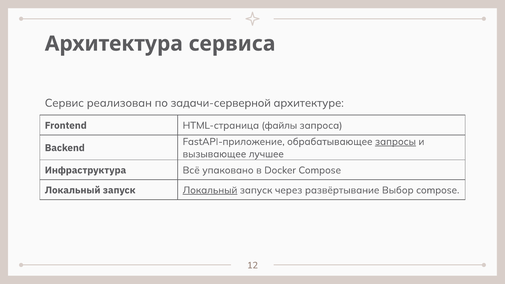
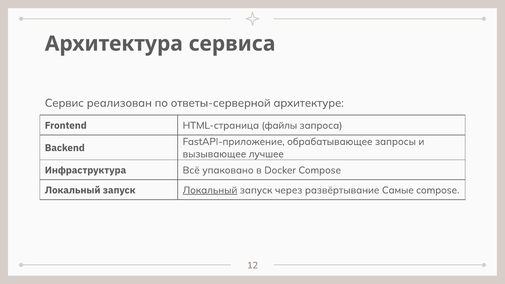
задачи-серверной: задачи-серверной -> ответы-серверной
запросы underline: present -> none
Выбор: Выбор -> Самые
